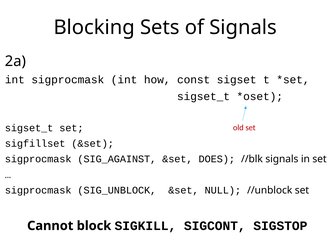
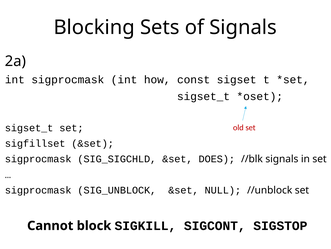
SIG_AGAINST: SIG_AGAINST -> SIG_SIGCHLD
